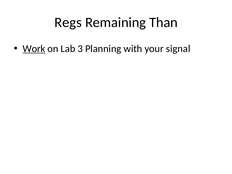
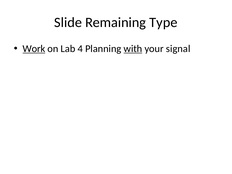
Regs: Regs -> Slide
Than: Than -> Type
3: 3 -> 4
with underline: none -> present
